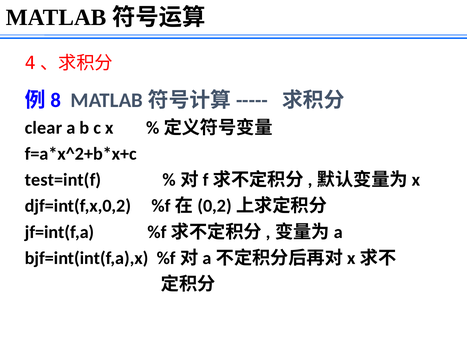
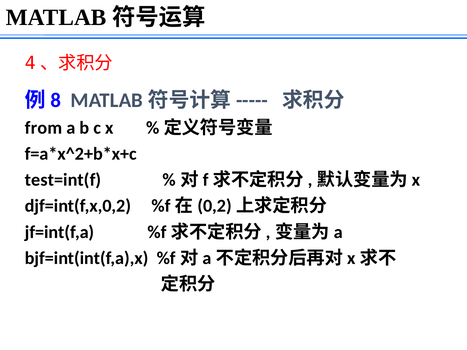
clear: clear -> from
